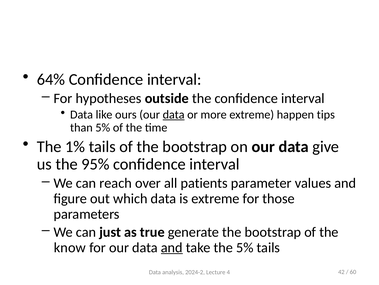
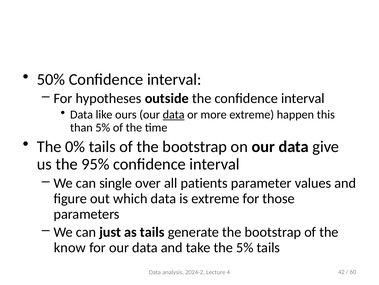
64%: 64% -> 50%
tips: tips -> this
1%: 1% -> 0%
reach: reach -> single
as true: true -> tails
and at (172, 247) underline: present -> none
